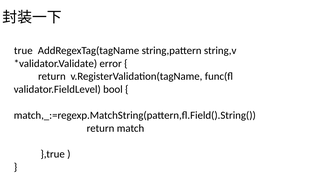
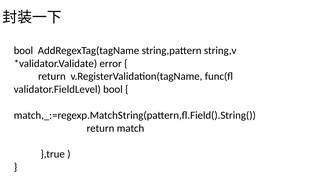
true at (23, 51): true -> bool
